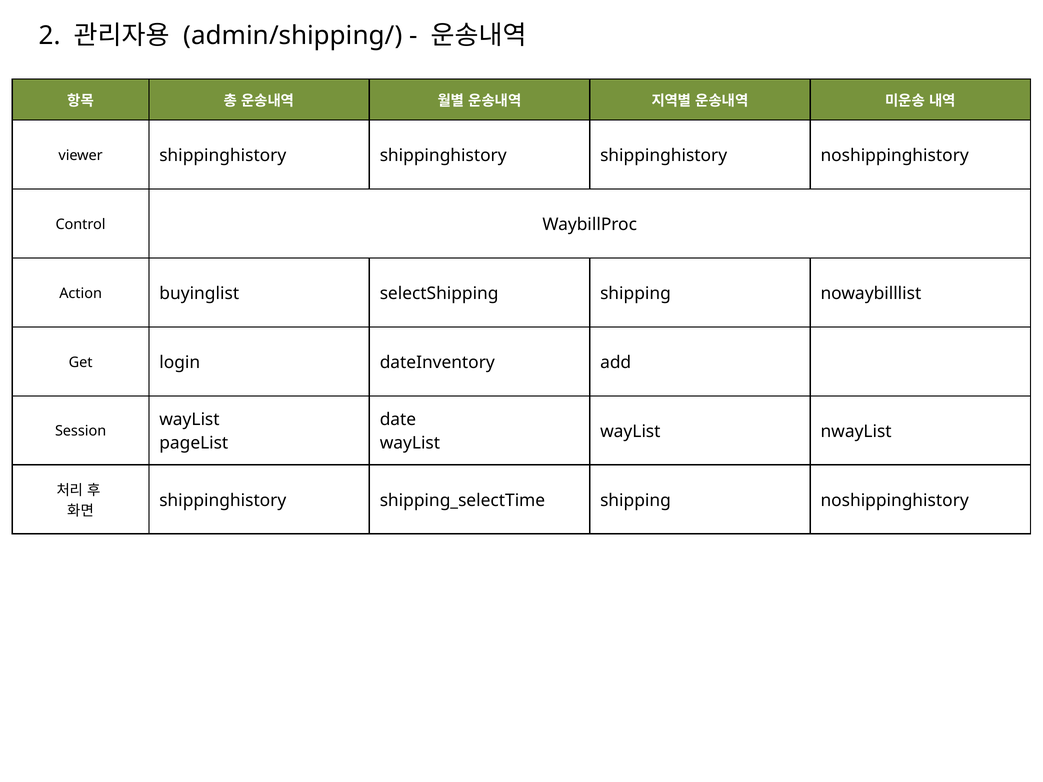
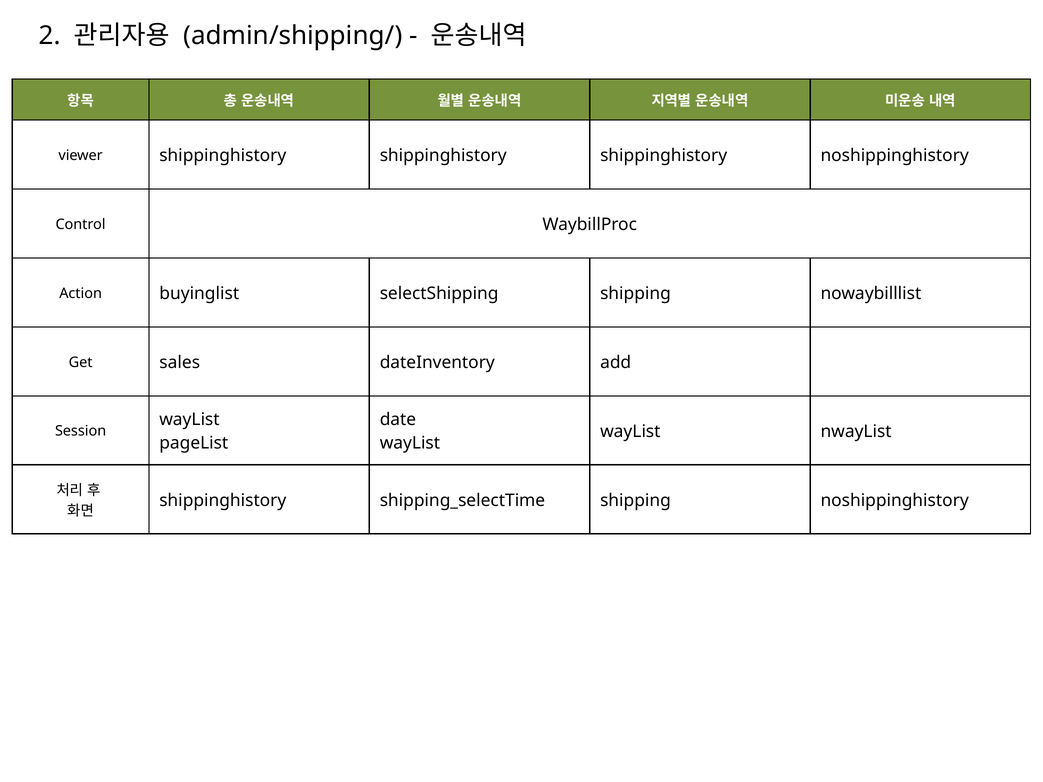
login: login -> sales
